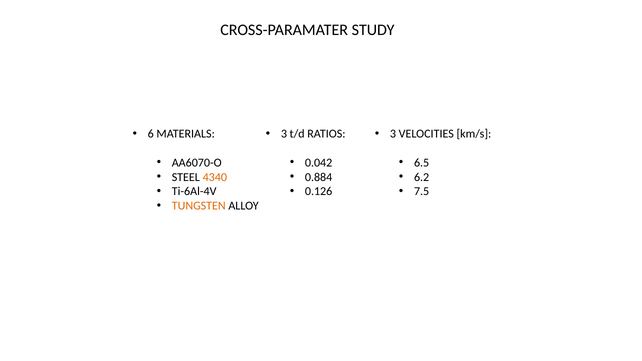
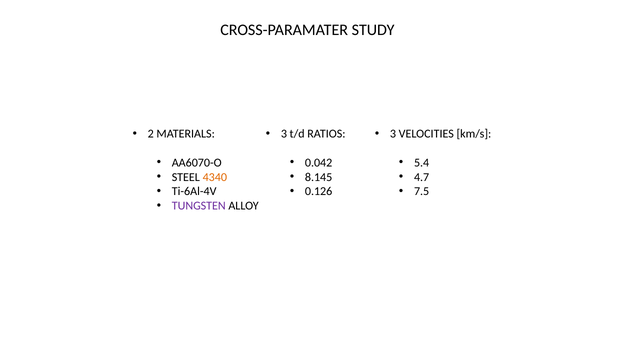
6: 6 -> 2
6.5: 6.5 -> 5.4
0.884: 0.884 -> 8.145
6.2: 6.2 -> 4.7
TUNGSTEN colour: orange -> purple
